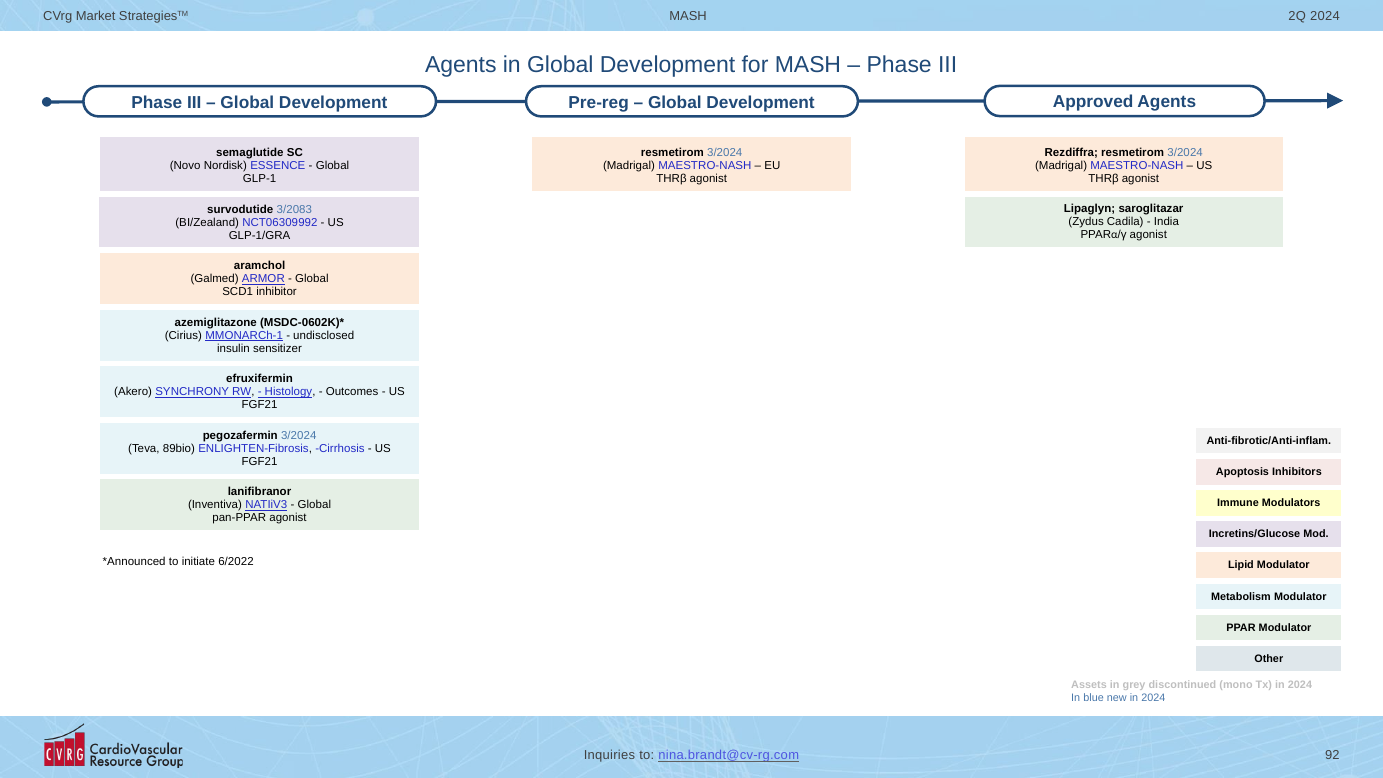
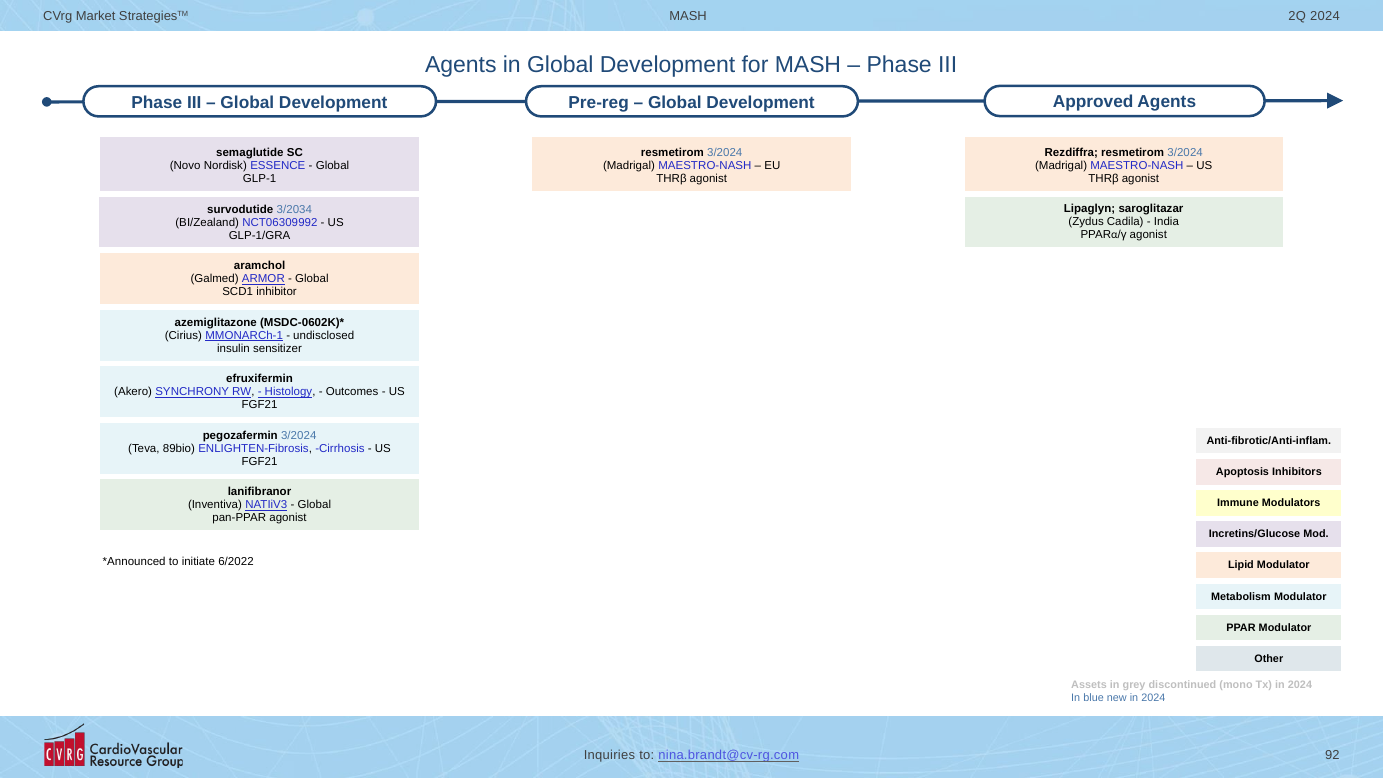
3/2083: 3/2083 -> 3/2034
